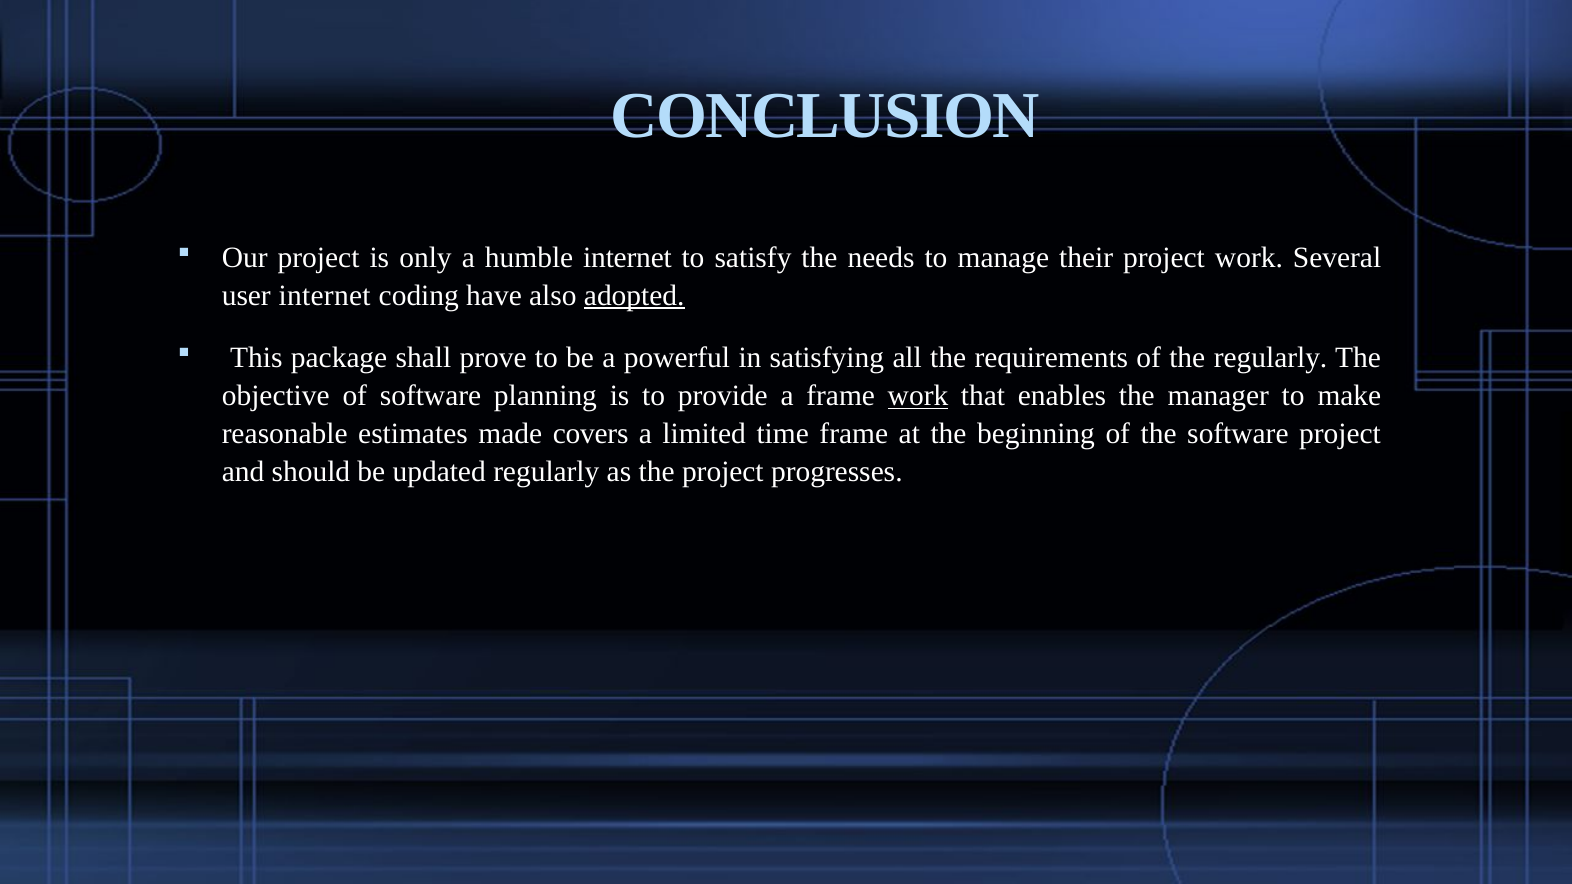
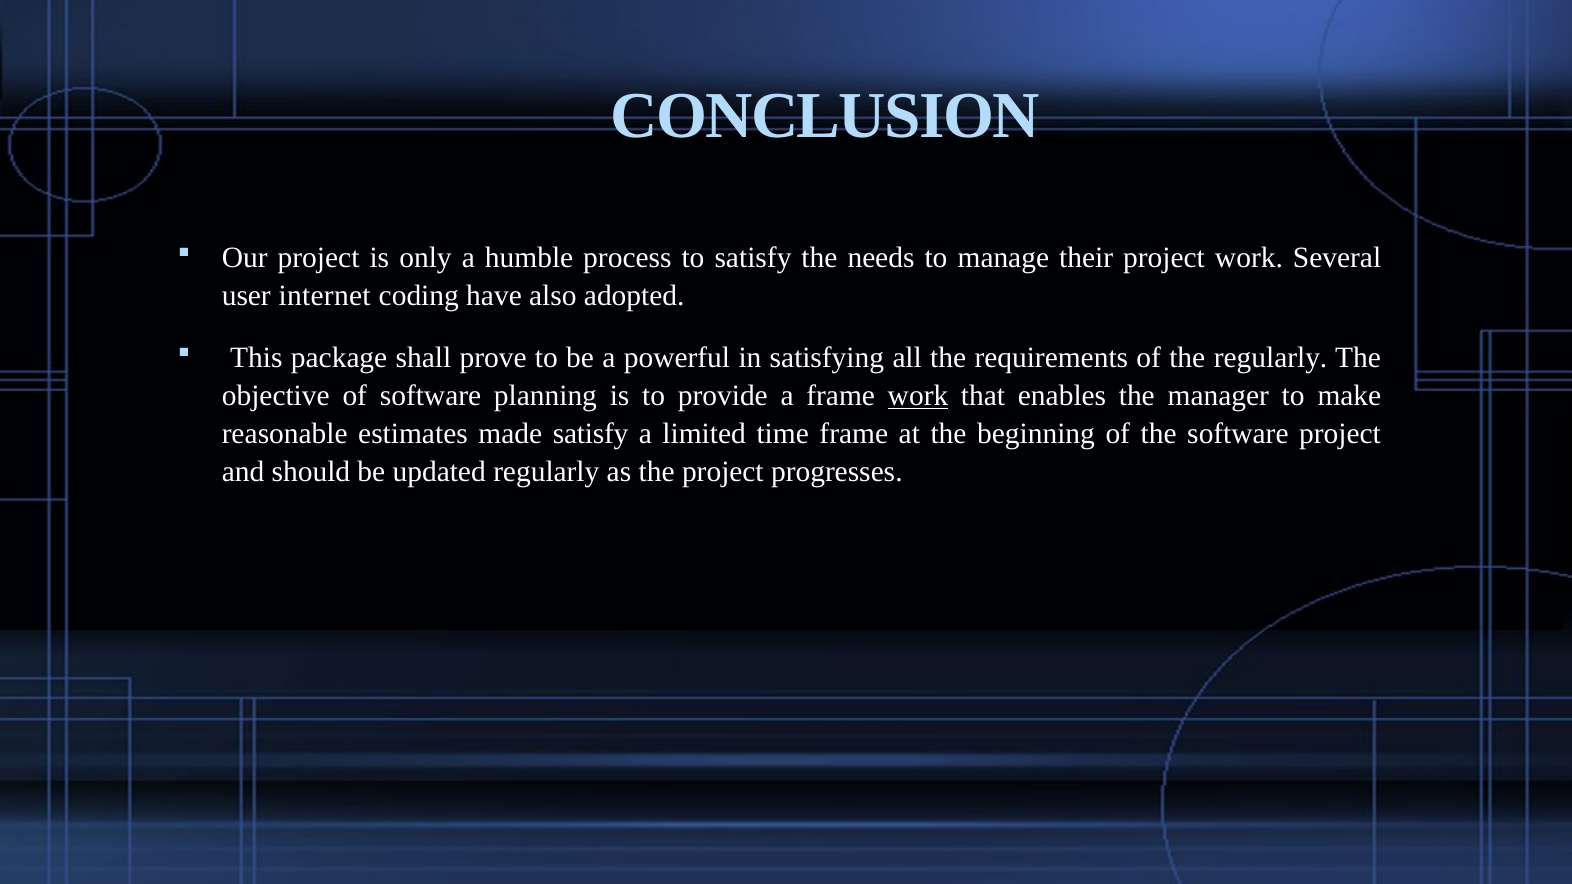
humble internet: internet -> process
adopted underline: present -> none
made covers: covers -> satisfy
